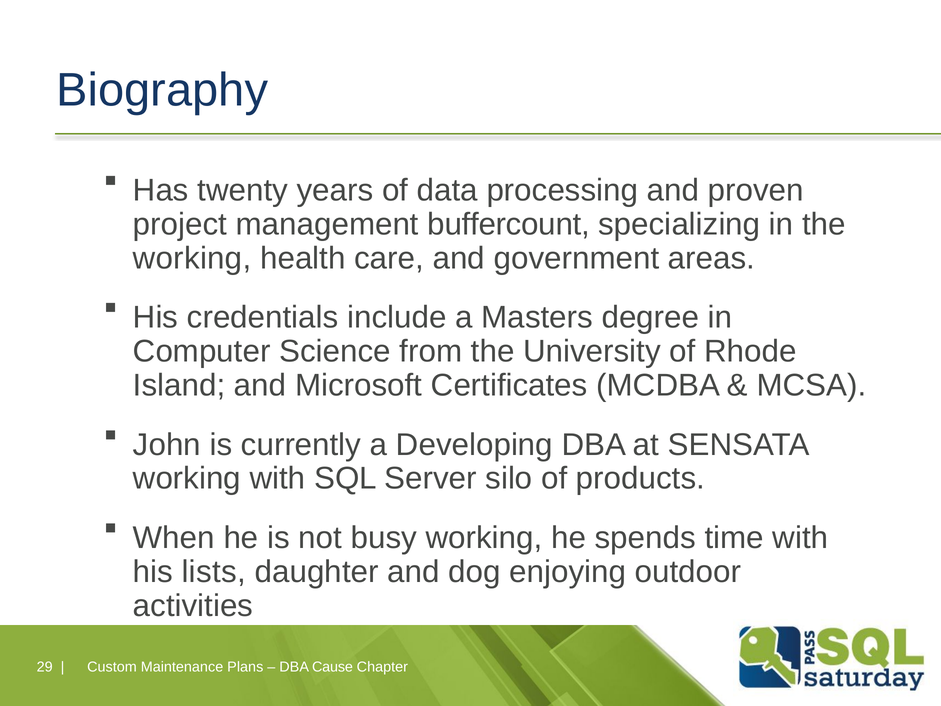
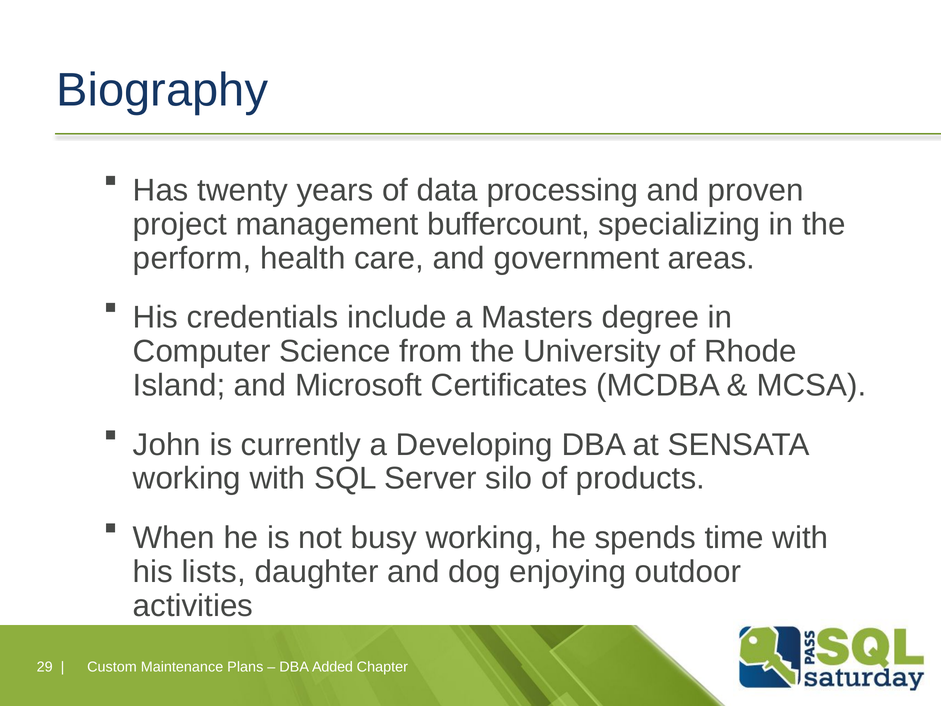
working at (192, 258): working -> perform
Cause: Cause -> Added
